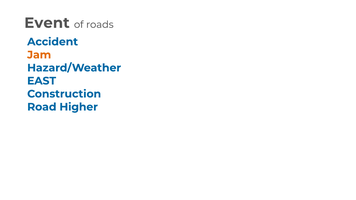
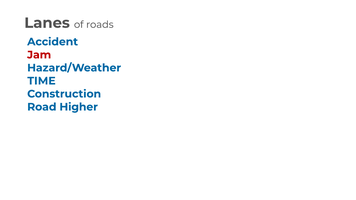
Event: Event -> Lanes
Jam colour: orange -> red
EAST: EAST -> TIME
